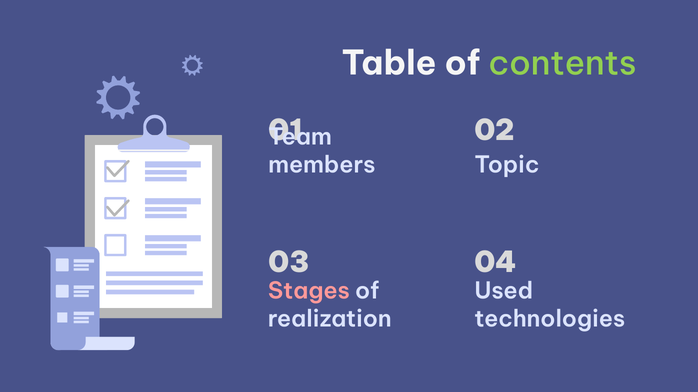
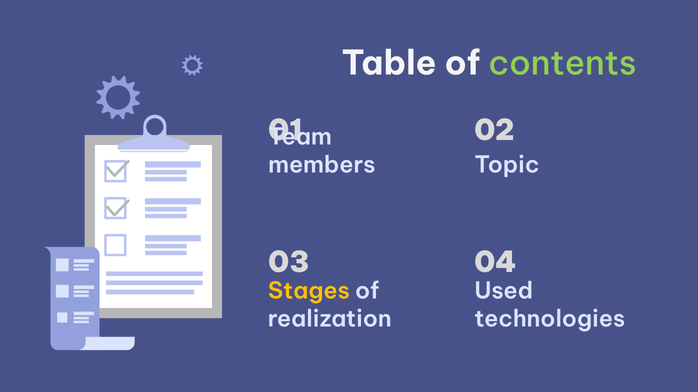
Stages colour: pink -> yellow
